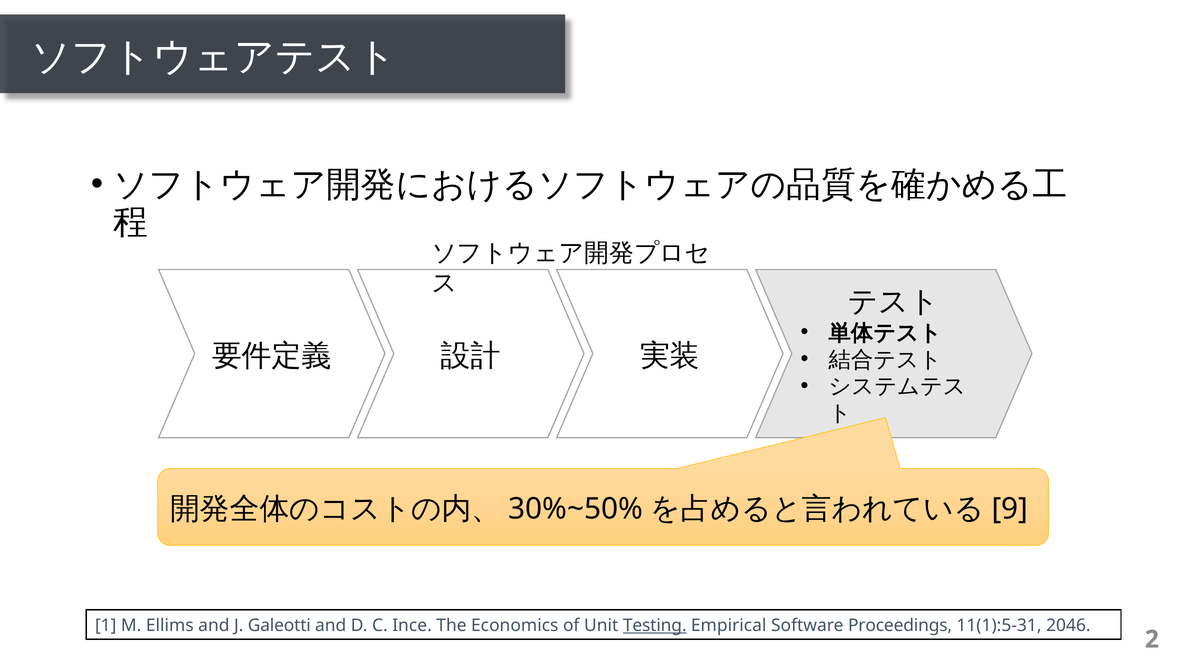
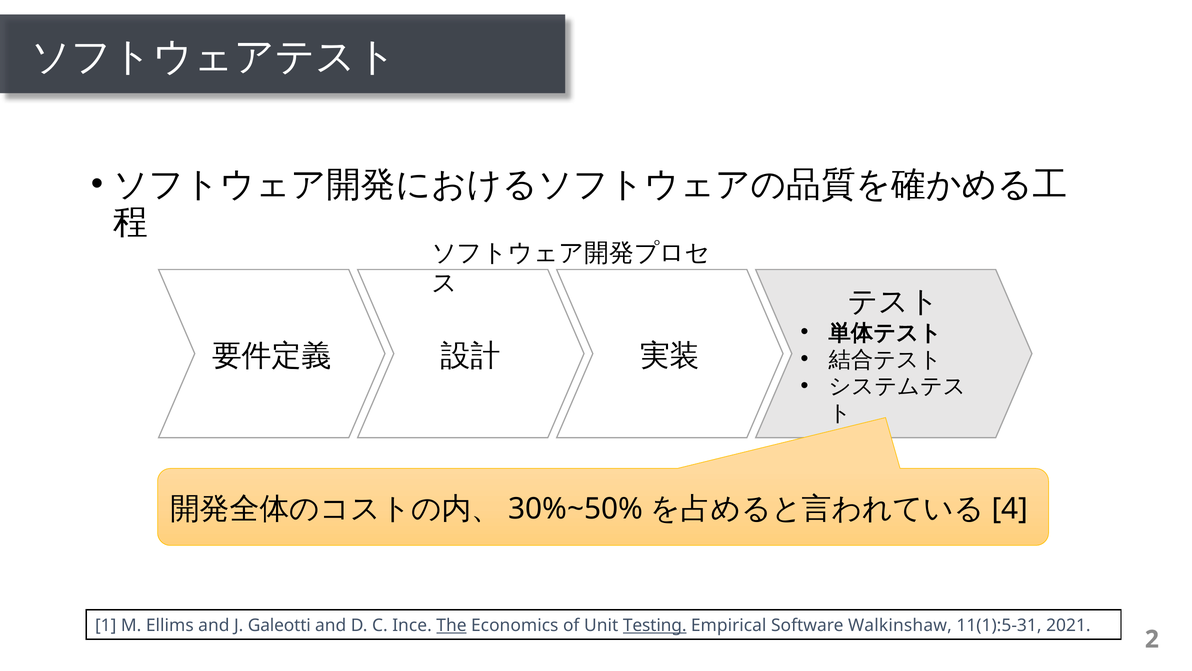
9: 9 -> 4
The underline: none -> present
Proceedings: Proceedings -> Walkinshaw
2046: 2046 -> 2021
